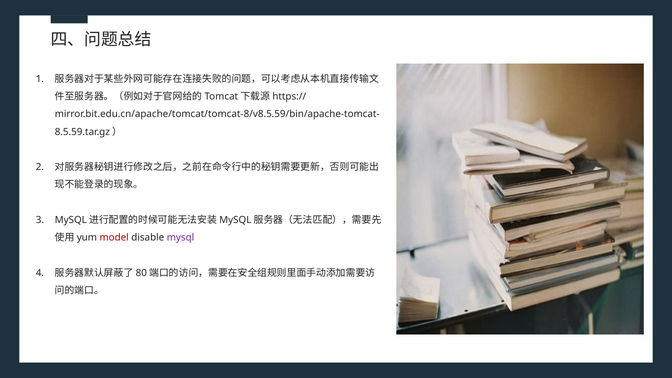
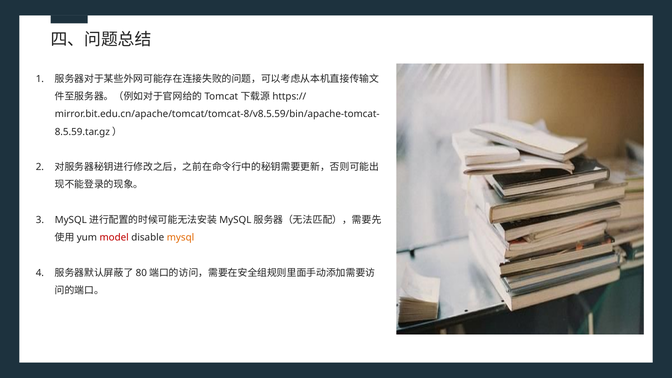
mysql colour: purple -> orange
